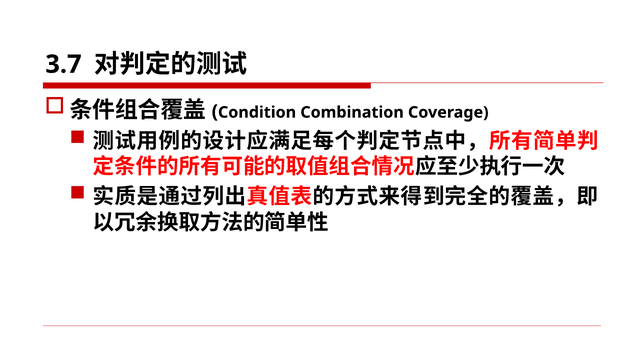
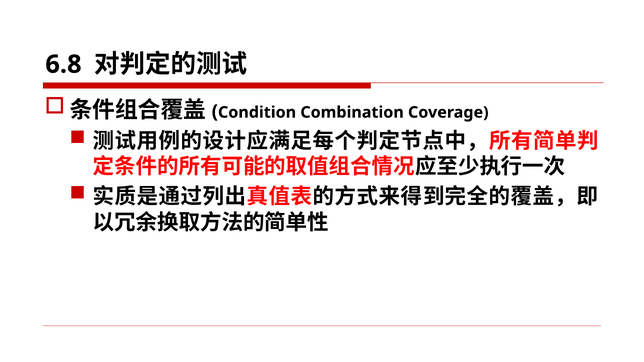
3.7: 3.7 -> 6.8
